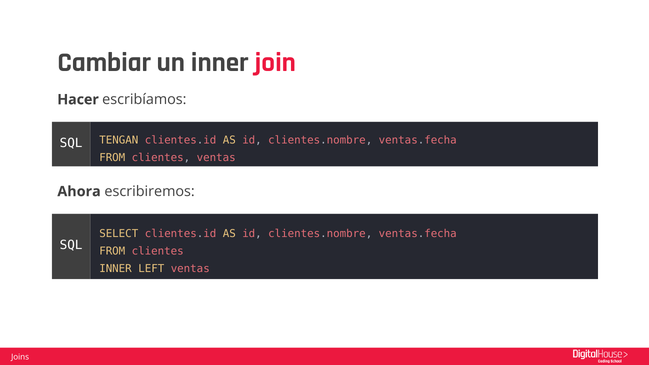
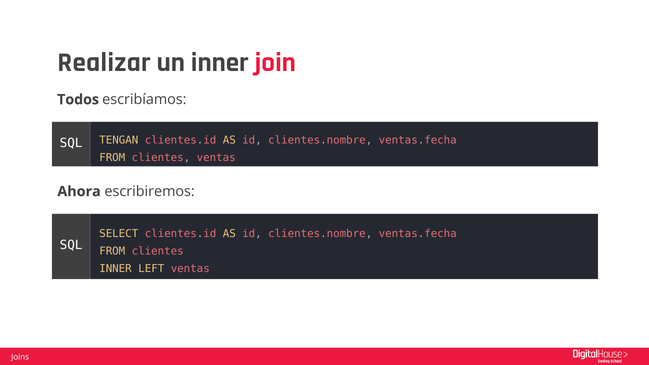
Cambiar: Cambiar -> Realizar
Hacer: Hacer -> Todos
